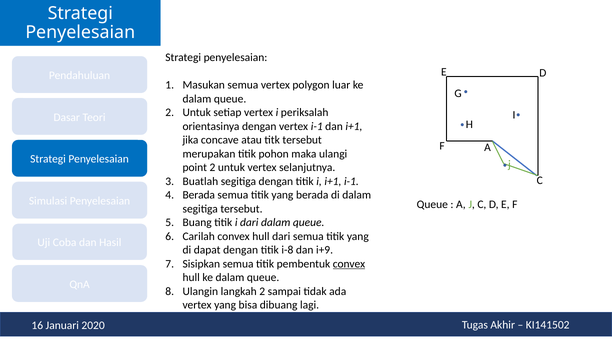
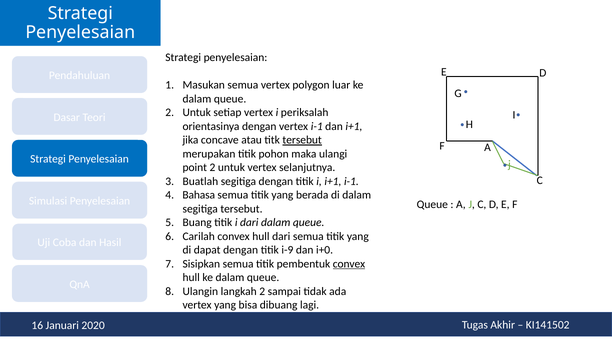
tersebut at (302, 140) underline: none -> present
Berada at (199, 195): Berada -> Bahasa
i-8: i-8 -> i-9
i+9: i+9 -> i+0
